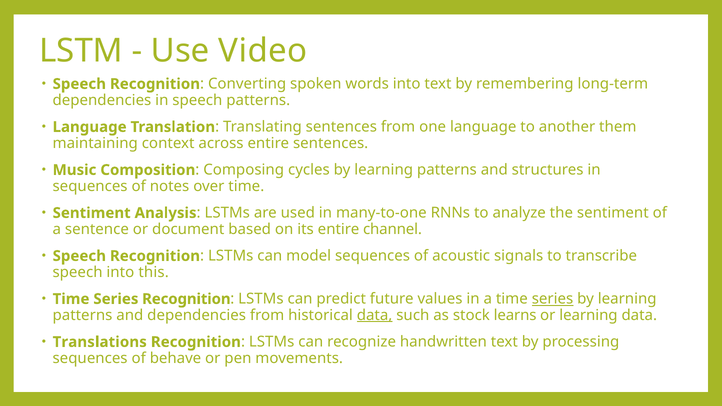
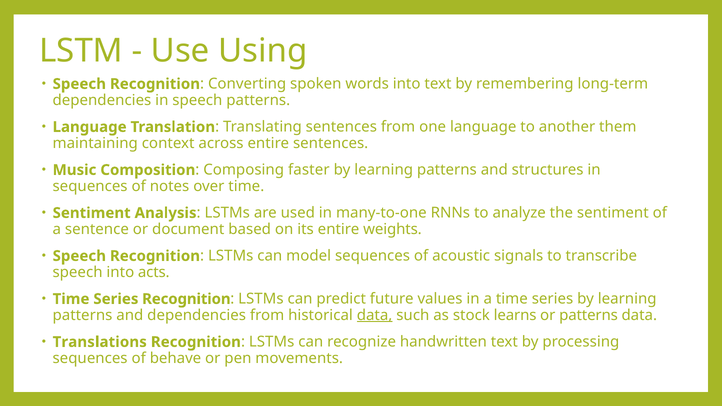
Video: Video -> Using
cycles: cycles -> faster
channel: channel -> weights
this: this -> acts
series at (553, 299) underline: present -> none
or learning: learning -> patterns
